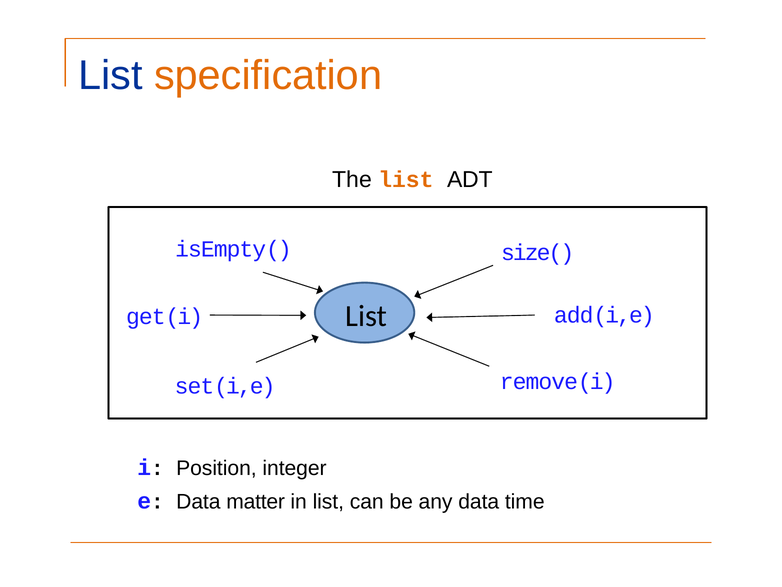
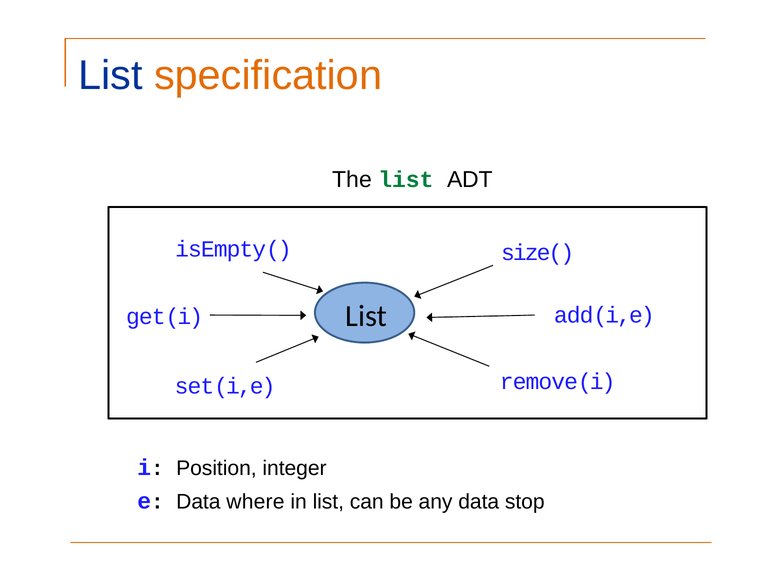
list at (406, 179) colour: orange -> green
matter: matter -> where
time: time -> stop
